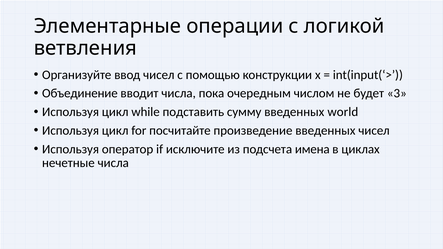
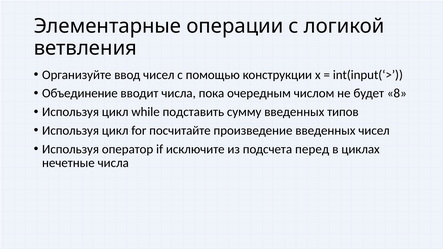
3: 3 -> 8
world: world -> типов
имена: имена -> перед
